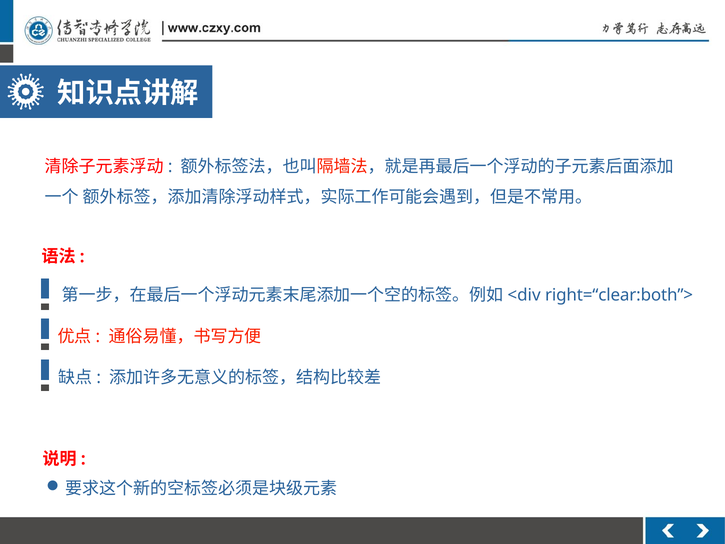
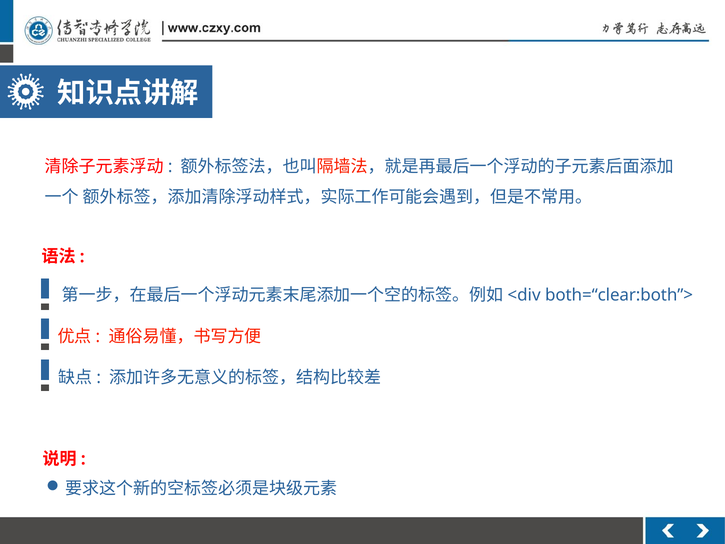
right=“clear:both”>: right=“clear:both”> -> both=“clear:both”>
